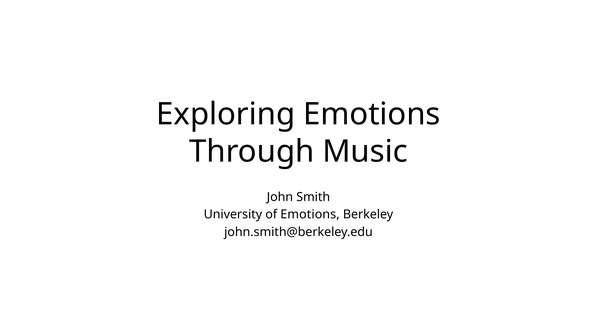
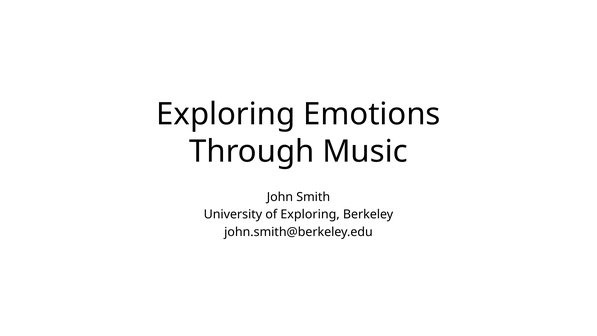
of Emotions: Emotions -> Exploring
